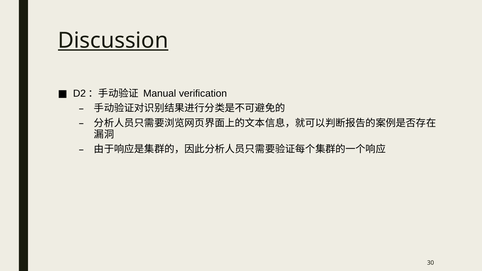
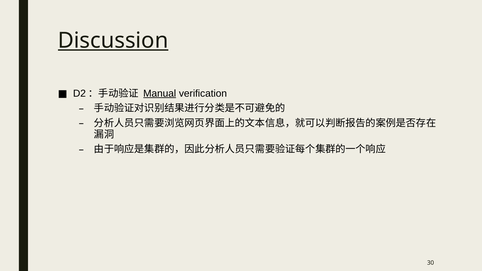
Manual underline: none -> present
